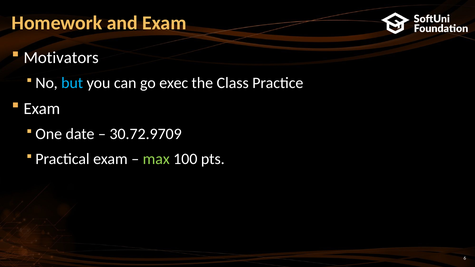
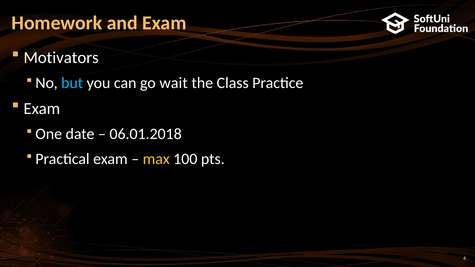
exec: exec -> wait
30.72.9709: 30.72.9709 -> 06.01.2018
max colour: light green -> yellow
